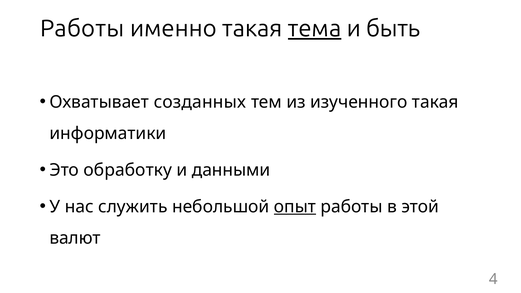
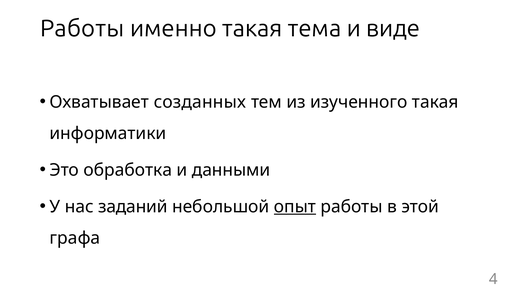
тема underline: present -> none
быть: быть -> виде
обработку: обработку -> обработка
служить: служить -> заданий
валют: валют -> графа
